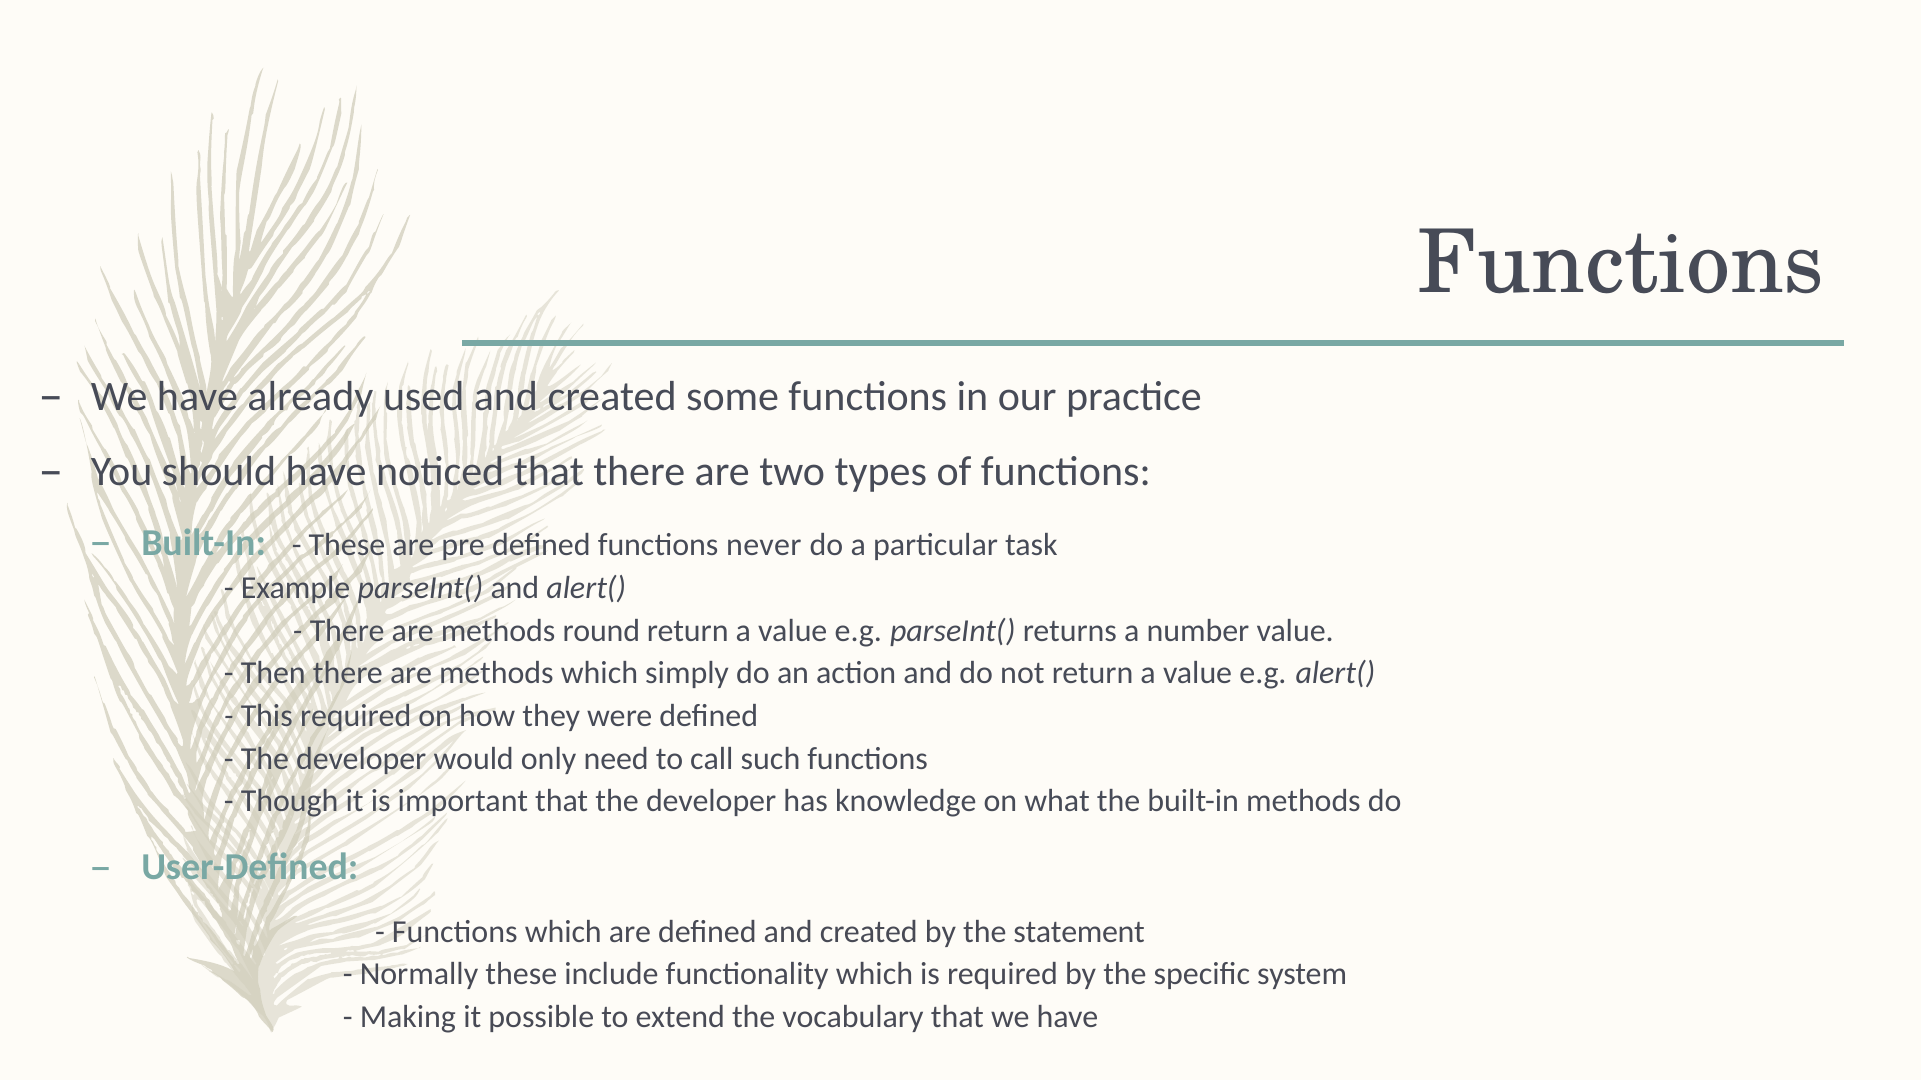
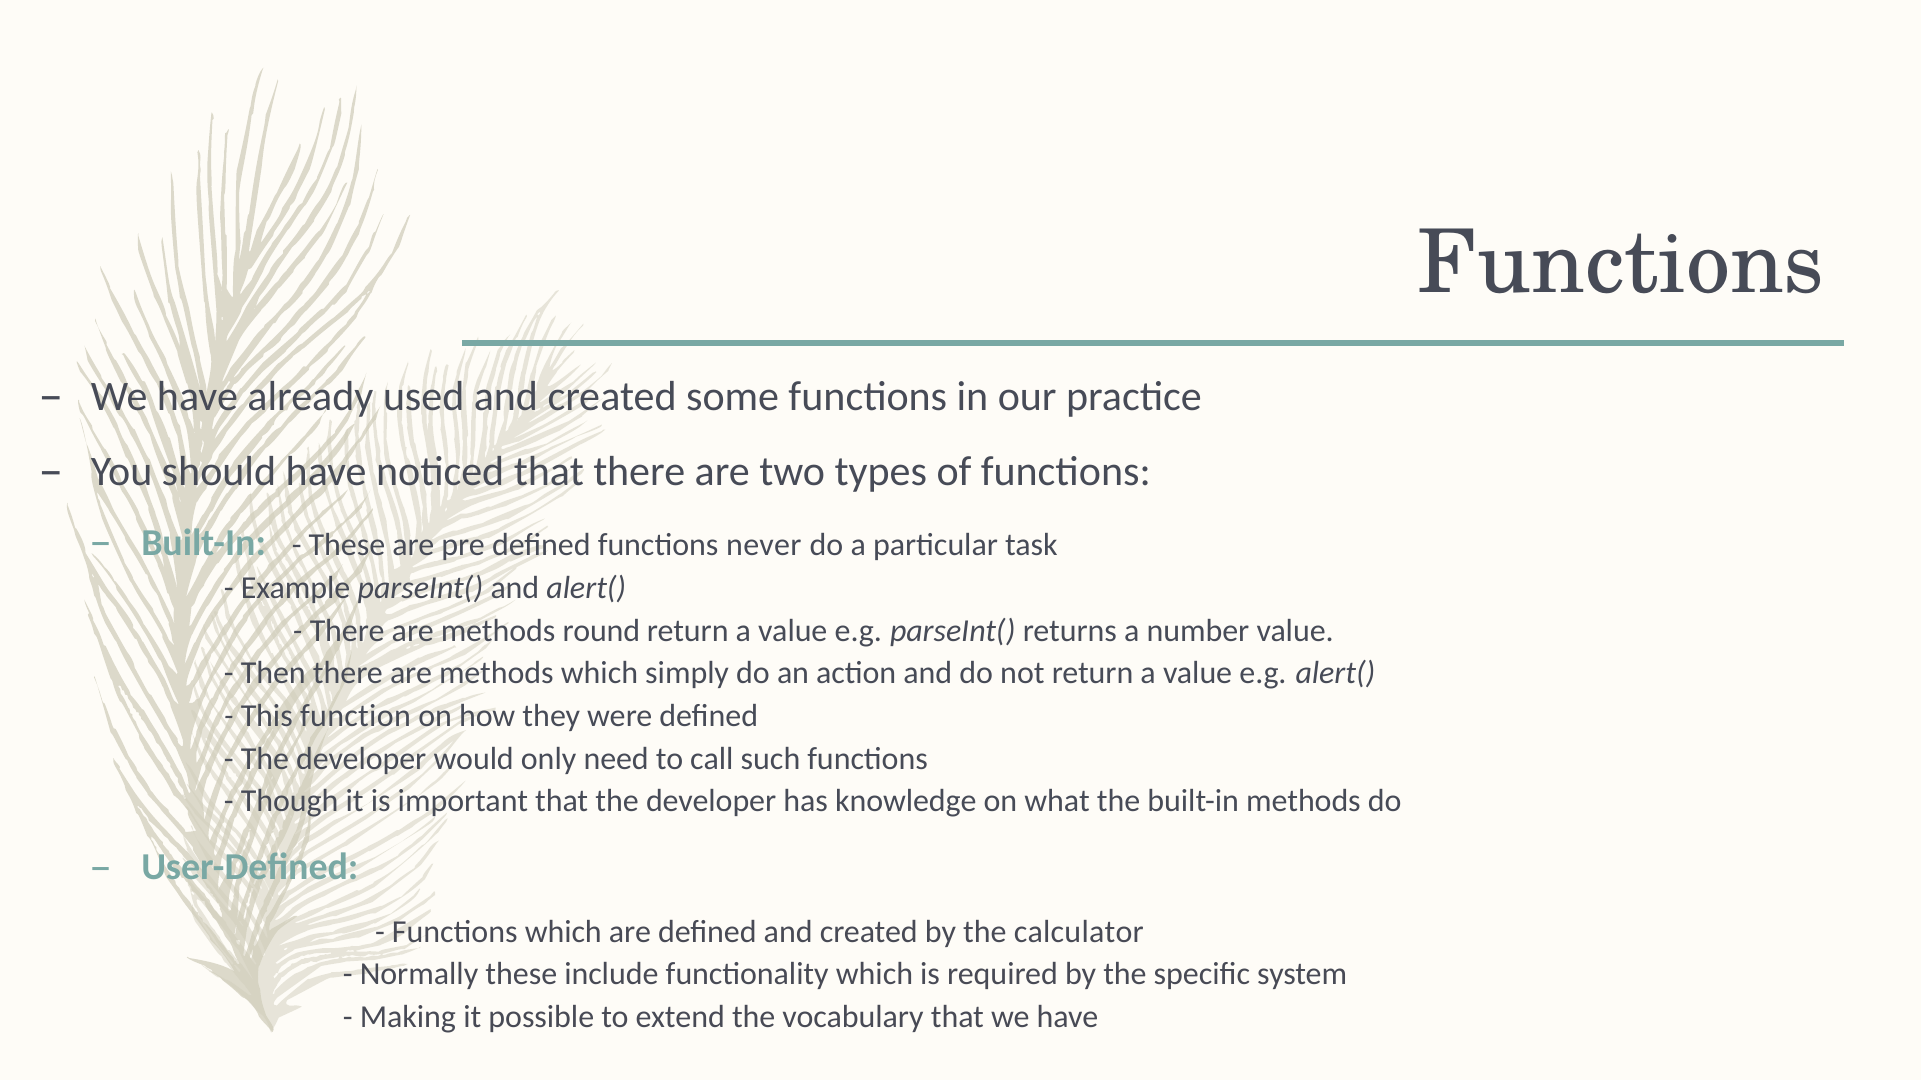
This required: required -> function
statement: statement -> calculator
